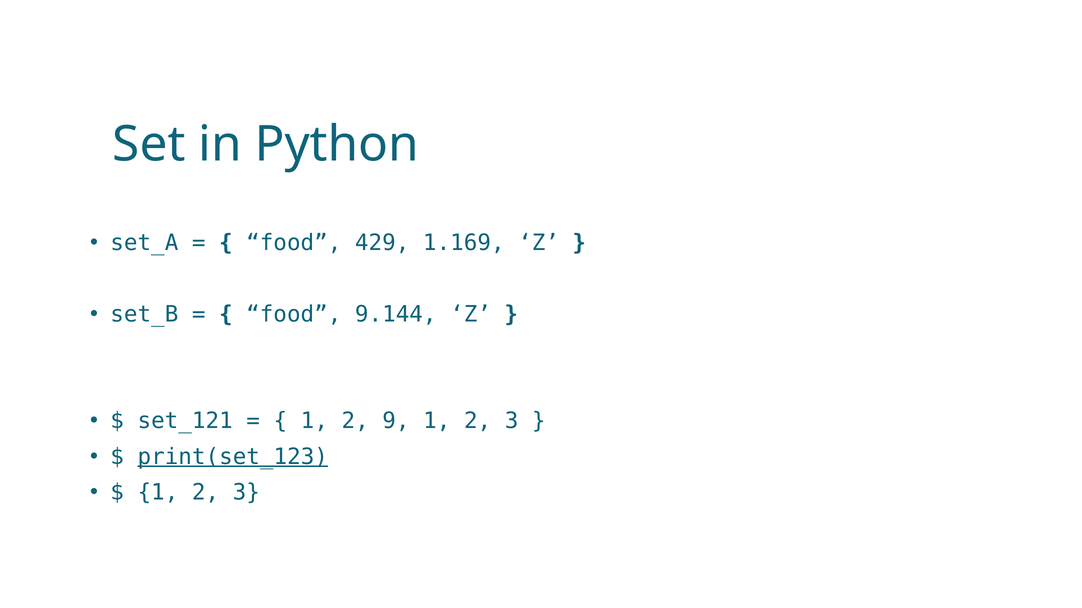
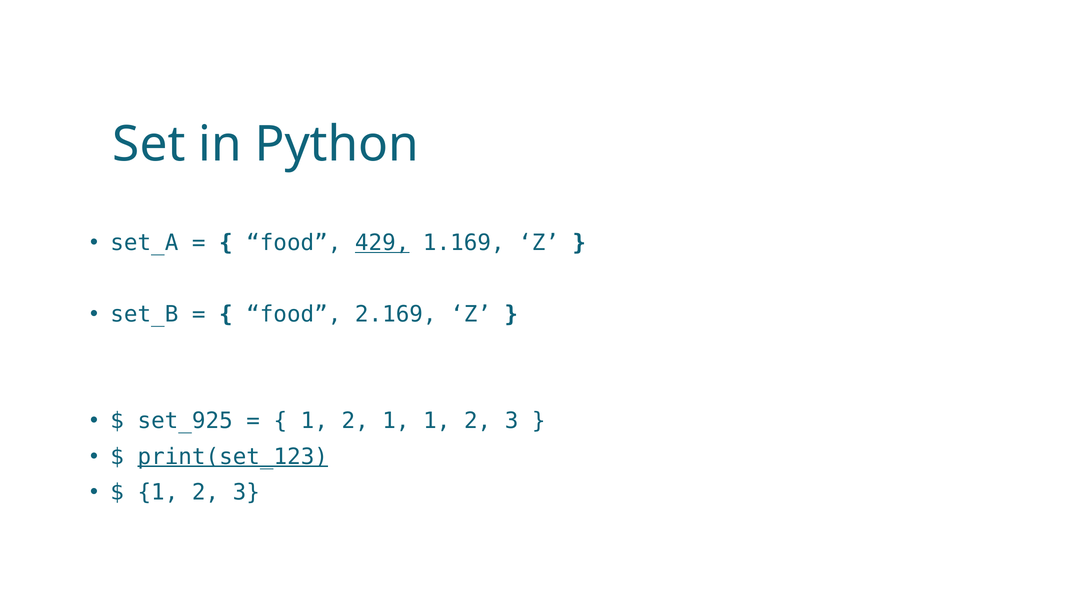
429 underline: none -> present
9.144: 9.144 -> 2.169
set_121: set_121 -> set_925
2 9: 9 -> 1
